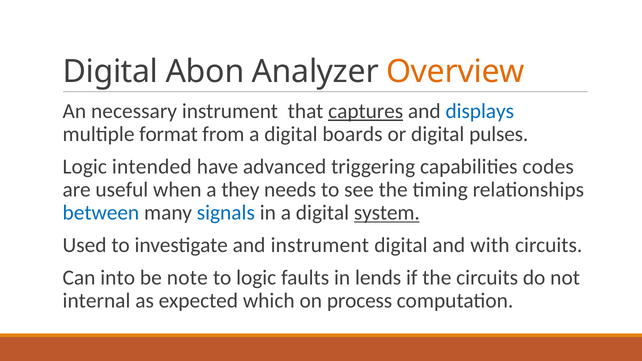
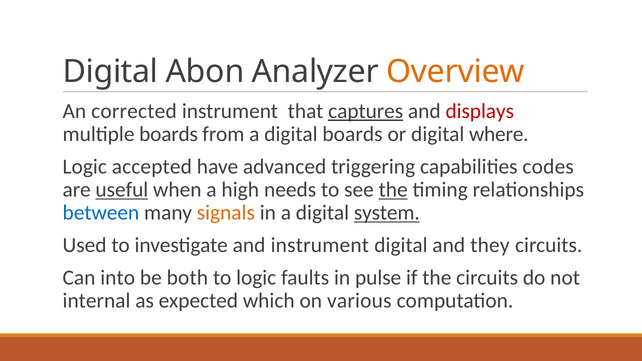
necessary: necessary -> corrected
displays colour: blue -> red
multiple format: format -> boards
pulses: pulses -> where
intended: intended -> accepted
useful underline: none -> present
they: they -> high
the at (393, 190) underline: none -> present
signals colour: blue -> orange
with: with -> they
note: note -> both
lends: lends -> pulse
process: process -> various
